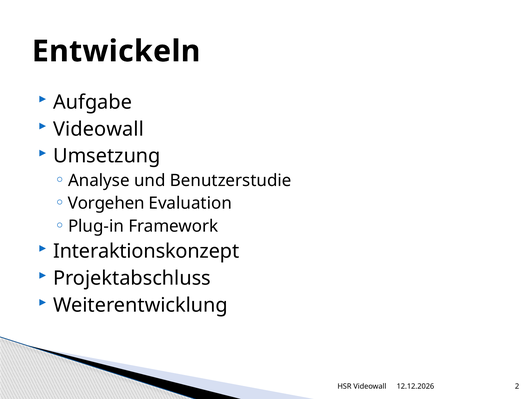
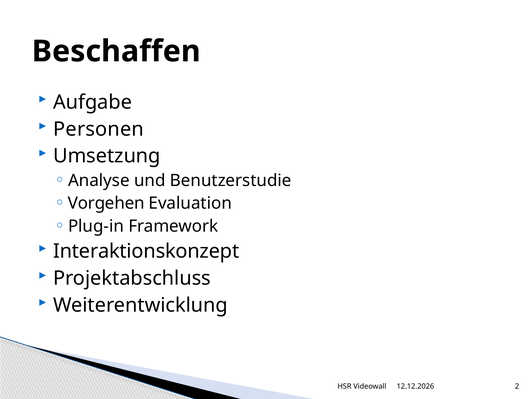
Entwickeln: Entwickeln -> Beschaffen
Videowall at (99, 129): Videowall -> Personen
